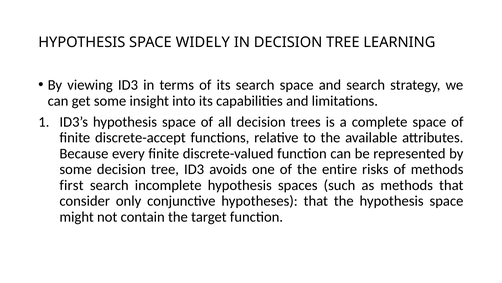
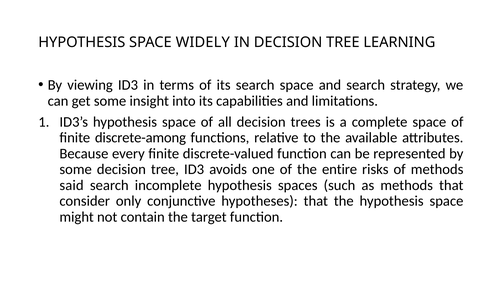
discrete-accept: discrete-accept -> discrete-among
first: first -> said
